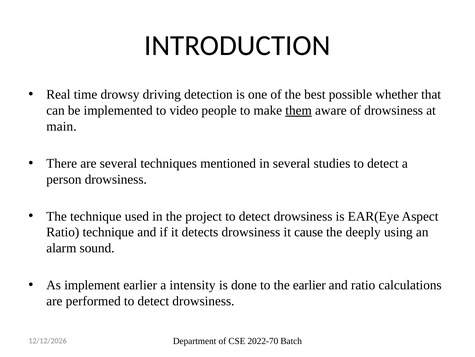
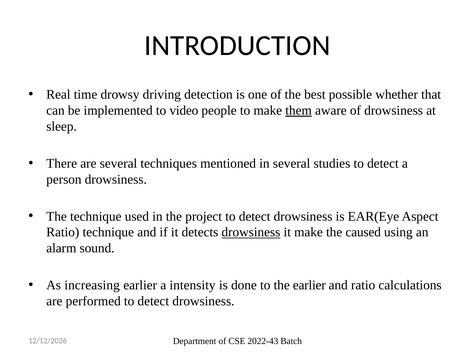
main: main -> sleep
drowsiness at (251, 232) underline: none -> present
it cause: cause -> make
deeply: deeply -> caused
implement: implement -> increasing
2022-70: 2022-70 -> 2022-43
